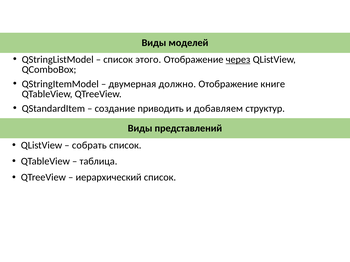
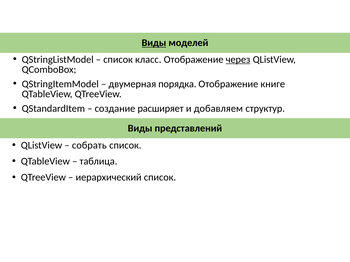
Виды at (154, 43) underline: none -> present
этого: этого -> класс
должно: должно -> порядка
nриводить: nриводить -> расширяет
